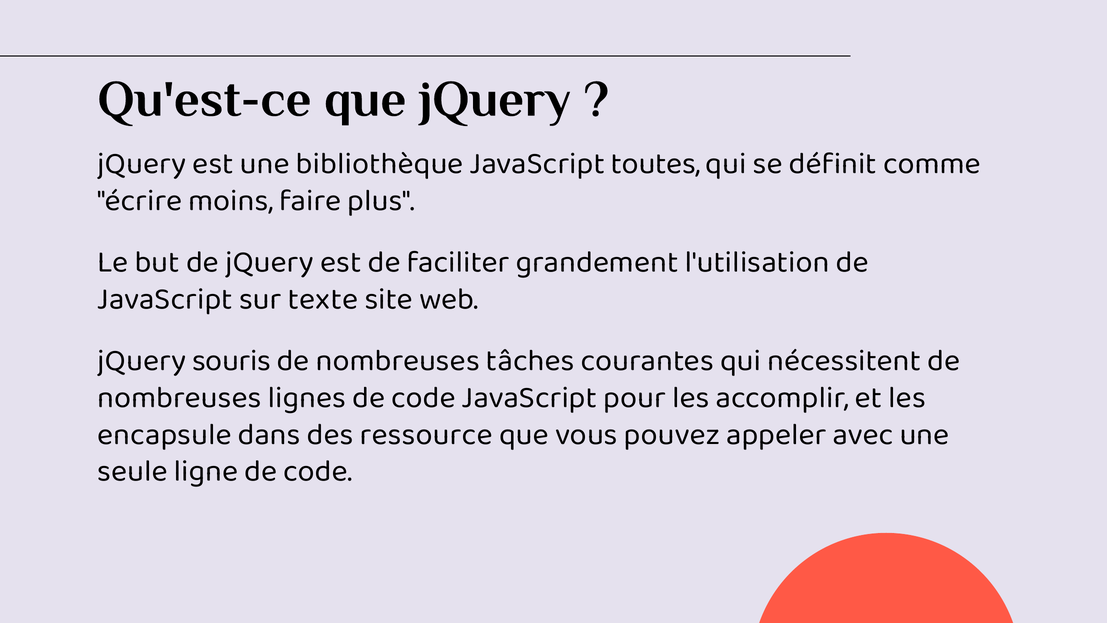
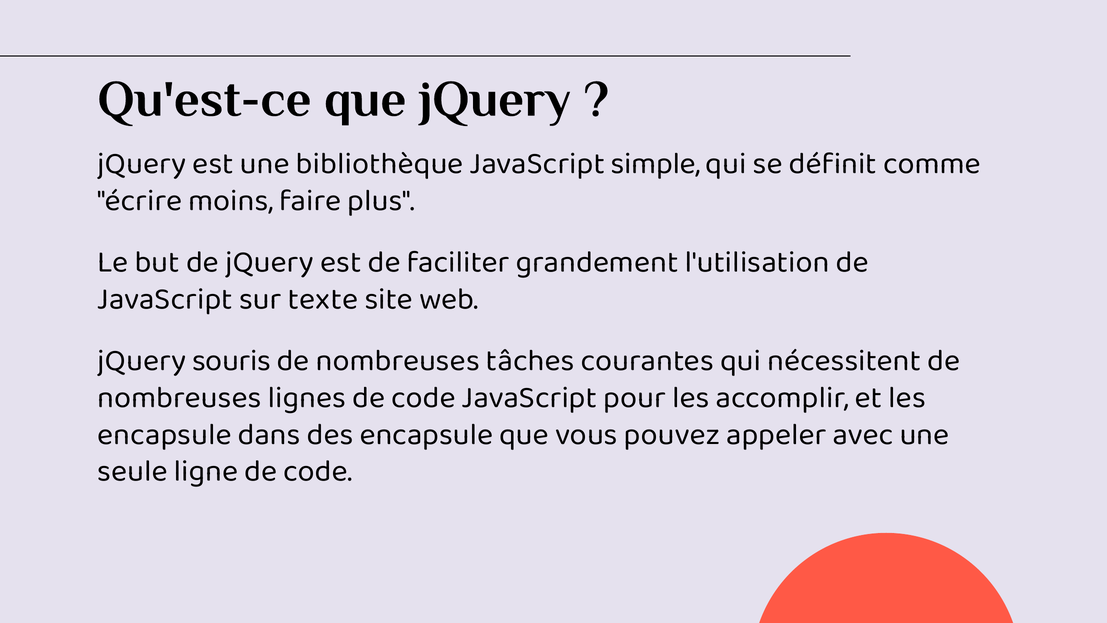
toutes: toutes -> simple
des ressource: ressource -> encapsule
